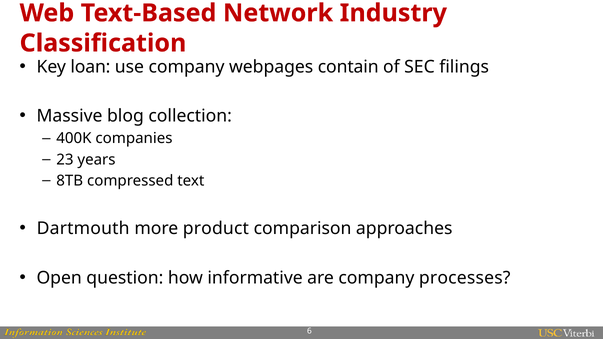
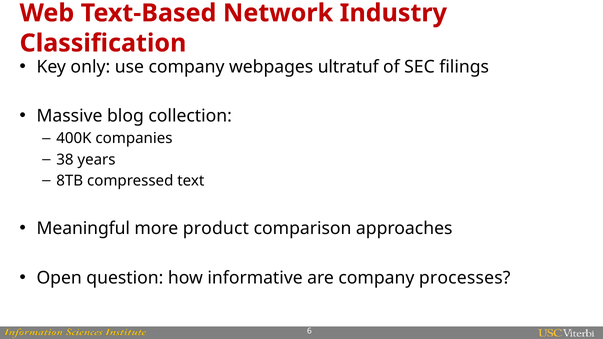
loan: loan -> only
contain: contain -> ultratuf
23: 23 -> 38
Dartmouth: Dartmouth -> Meaningful
